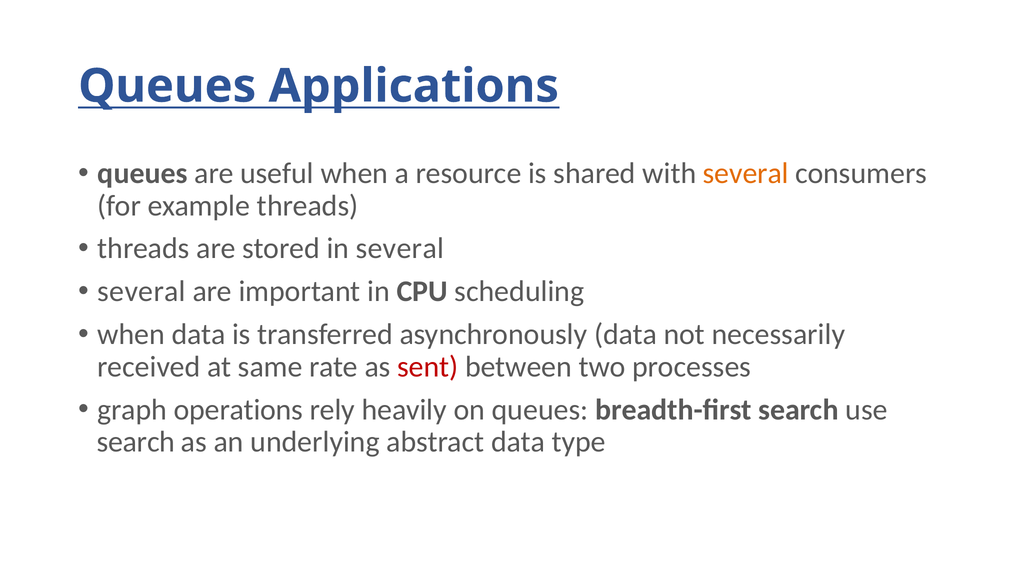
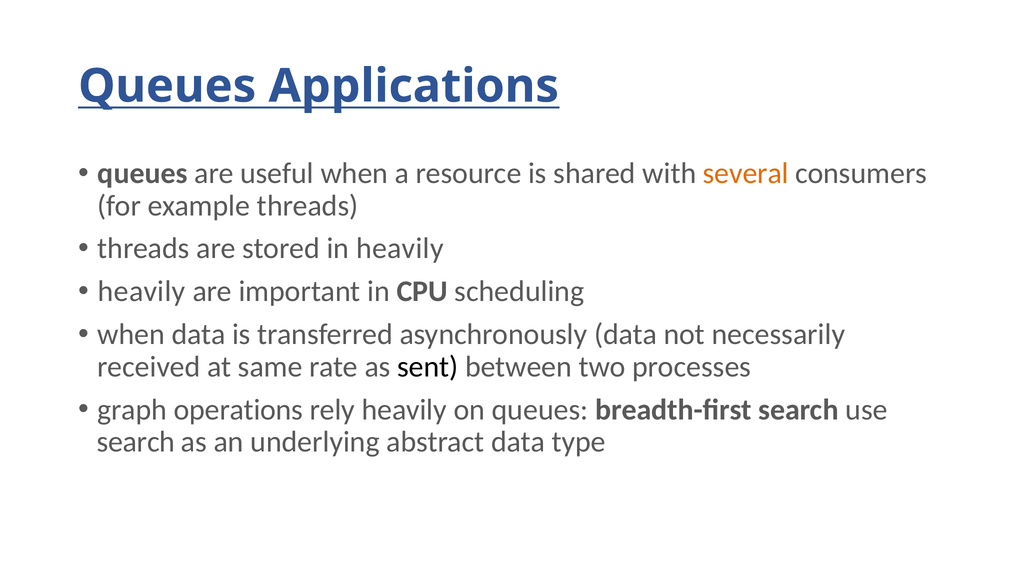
in several: several -> heavily
several at (142, 292): several -> heavily
sent colour: red -> black
